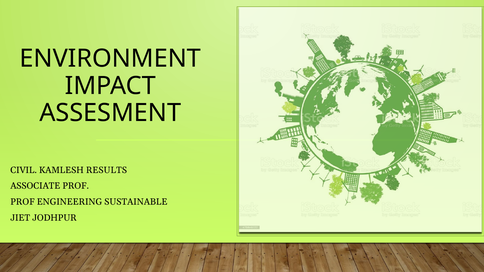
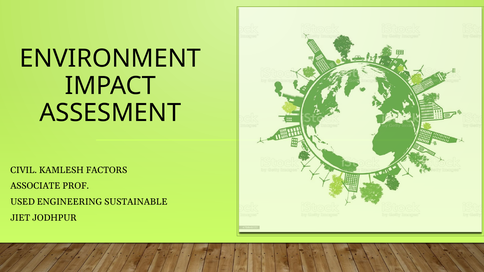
RESULTS: RESULTS -> FACTORS
PROF at (23, 202): PROF -> USED
